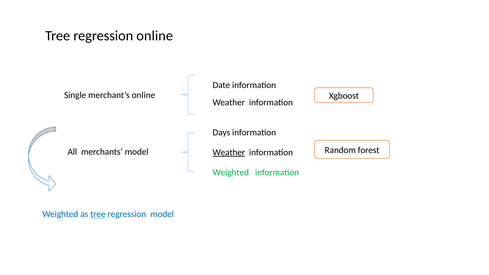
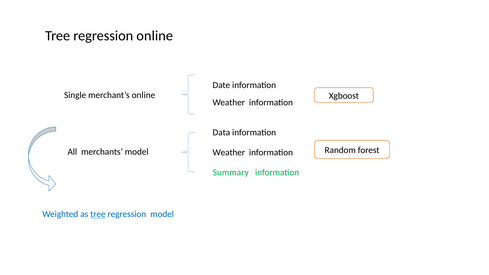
Days: Days -> Data
Weather at (229, 153) underline: present -> none
Weighted at (231, 172): Weighted -> Summary
